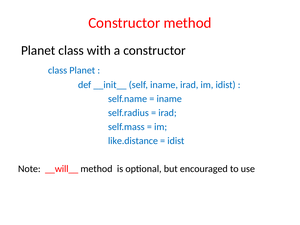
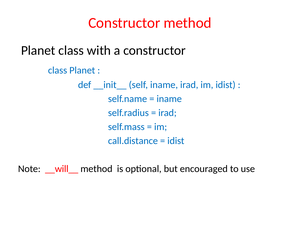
like.distance: like.distance -> call.distance
